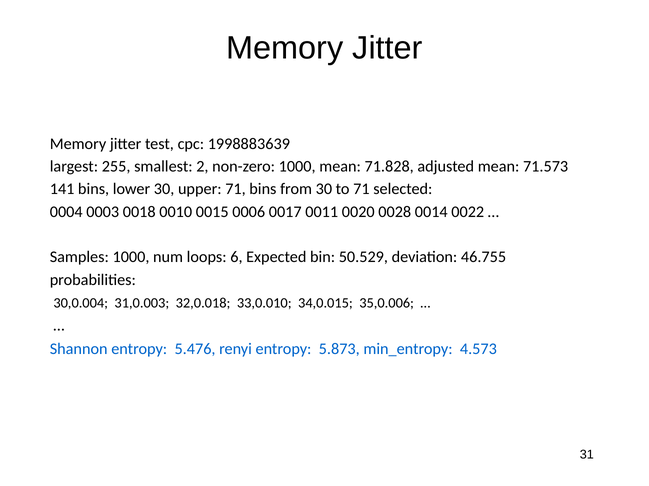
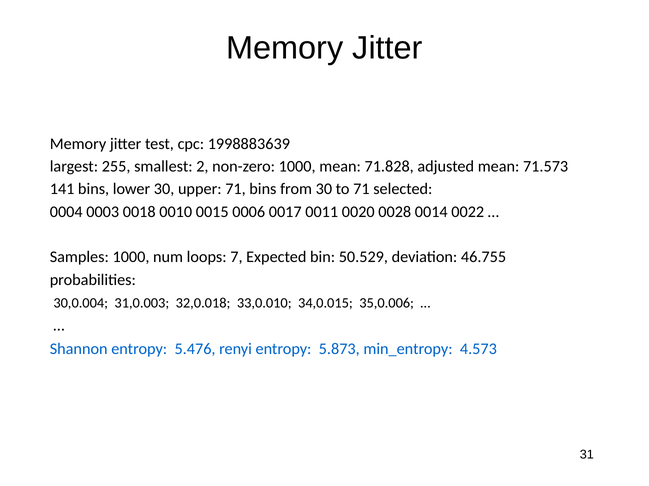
6: 6 -> 7
